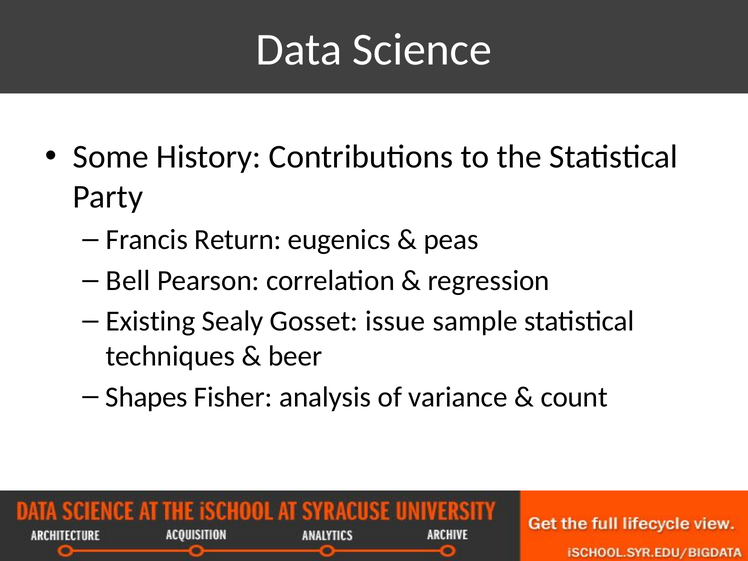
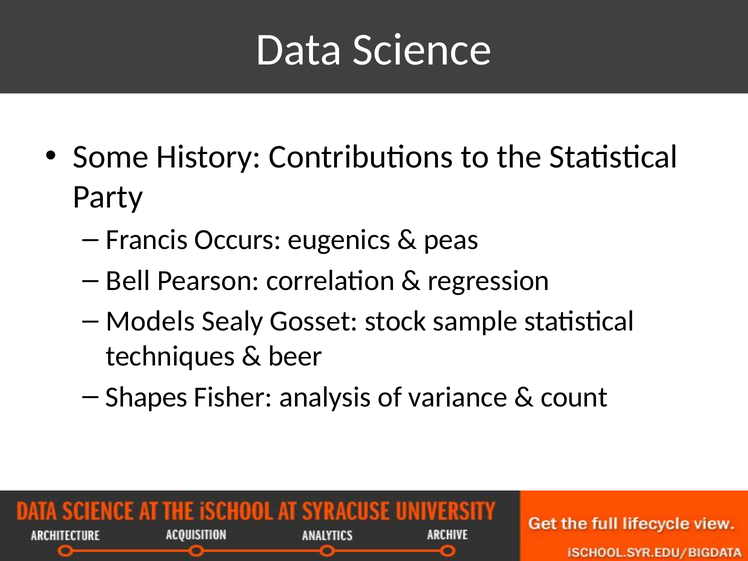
Return: Return -> Occurs
Existing: Existing -> Models
issue: issue -> stock
